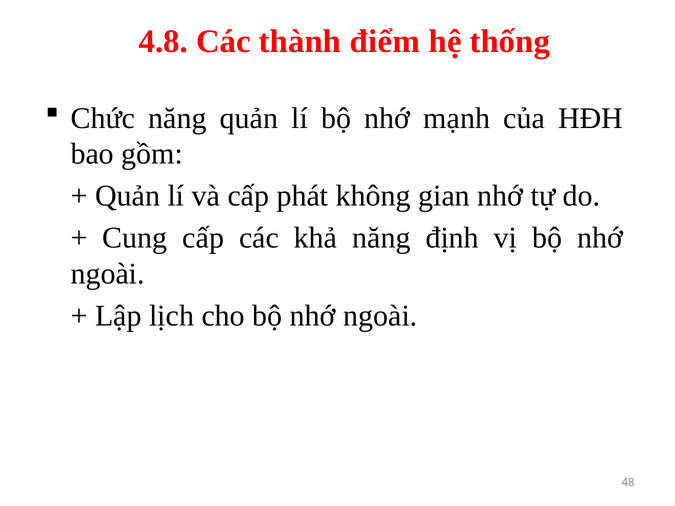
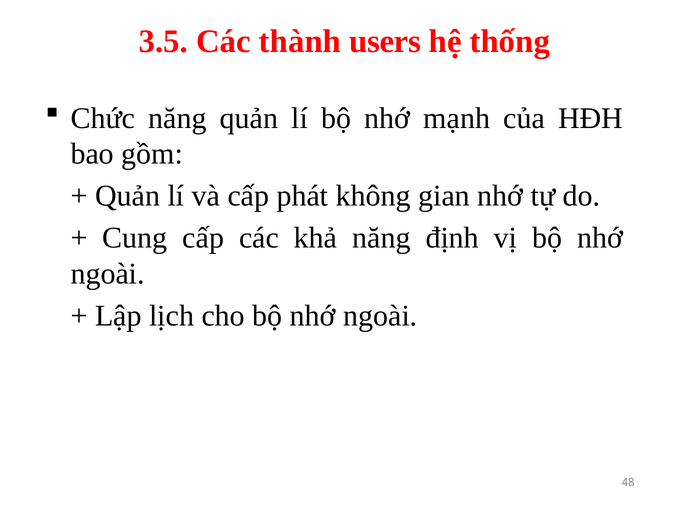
4.8: 4.8 -> 3.5
điểm: điểm -> users
